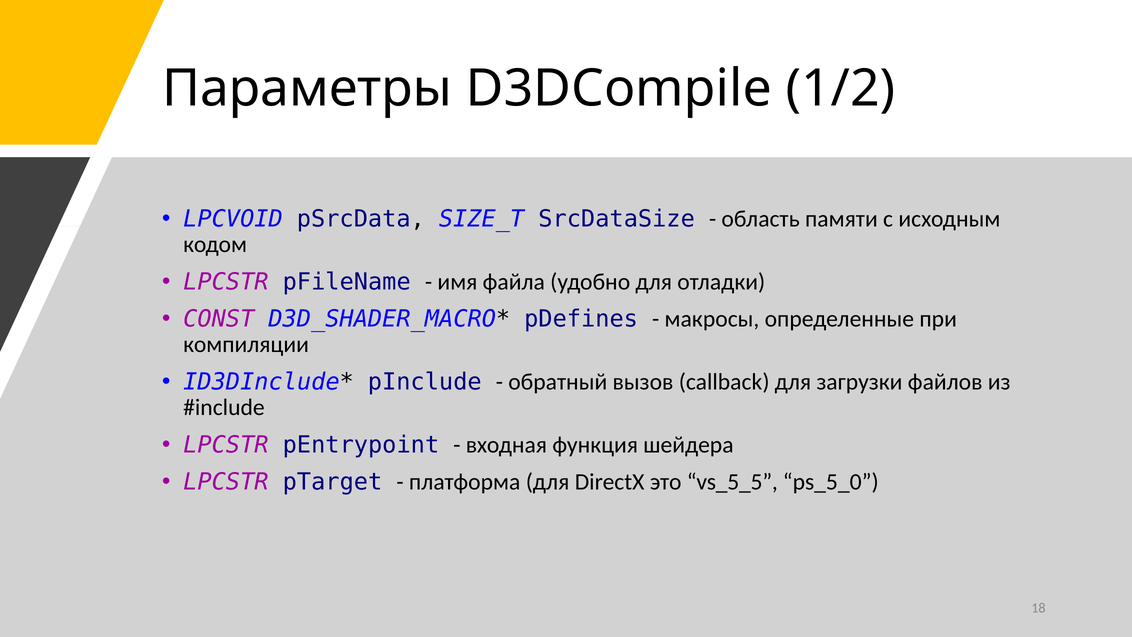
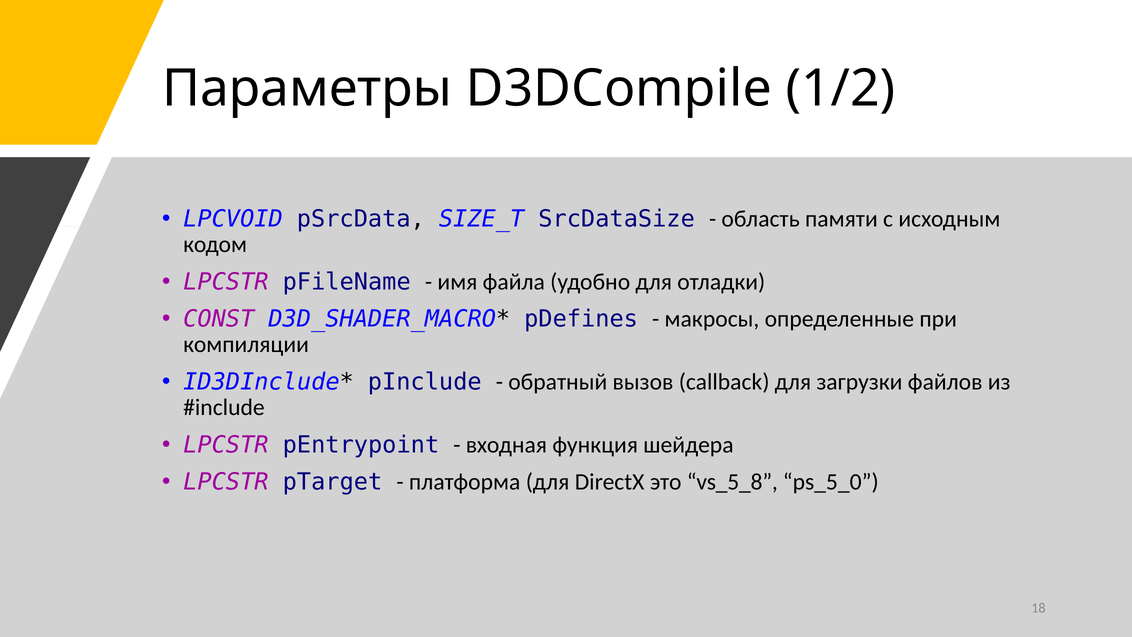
vs_5_5: vs_5_5 -> vs_5_8
